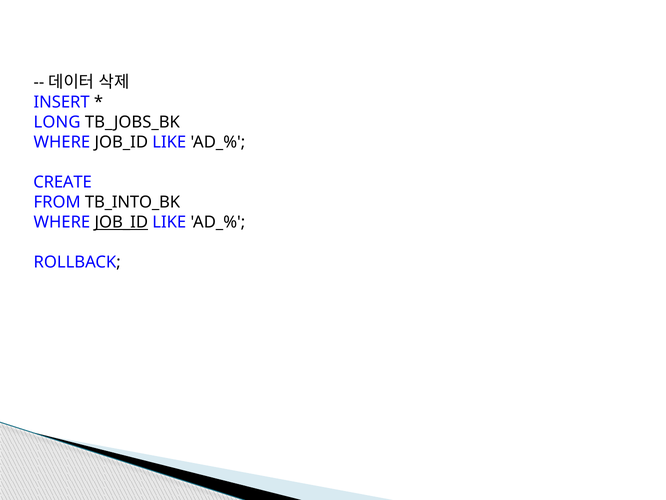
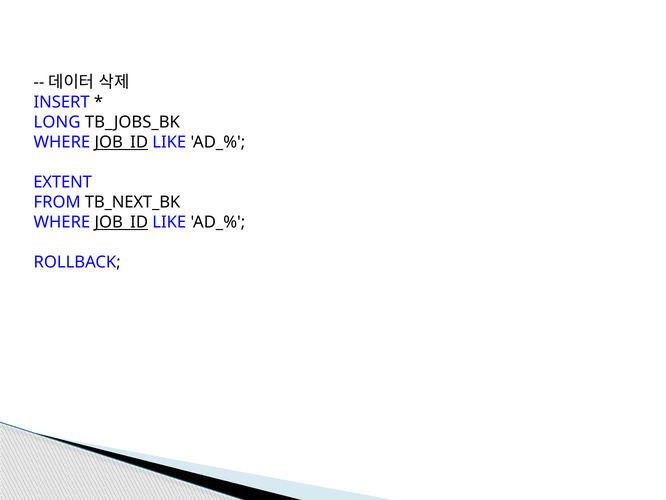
JOB_ID at (121, 142) underline: none -> present
CREATE: CREATE -> EXTENT
TB_INTO_BK: TB_INTO_BK -> TB_NEXT_BK
